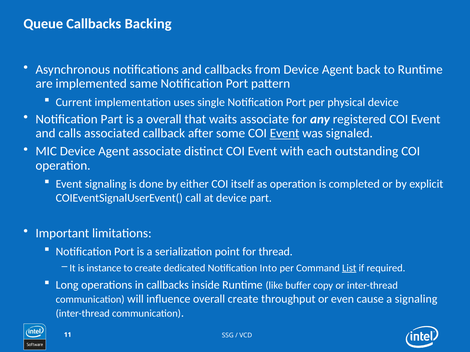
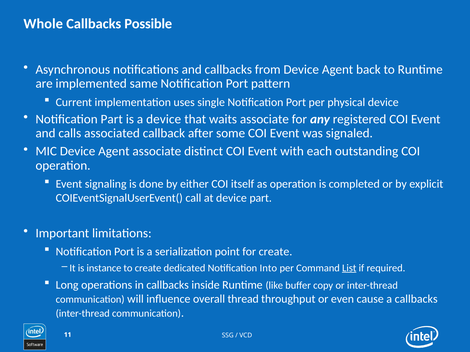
Queue: Queue -> Whole
Backing: Backing -> Possible
a overall: overall -> device
Event at (285, 134) underline: present -> none
for thread: thread -> create
overall create: create -> thread
a signaling: signaling -> callbacks
